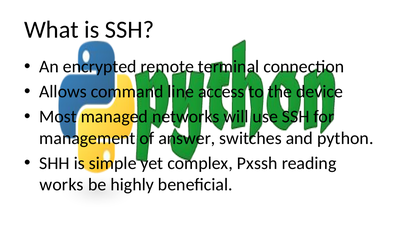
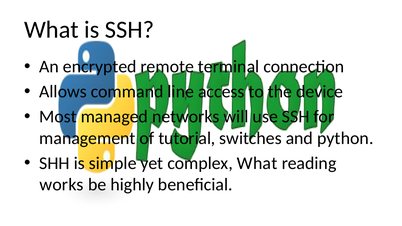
answer: answer -> tutorial
complex Pxssh: Pxssh -> What
